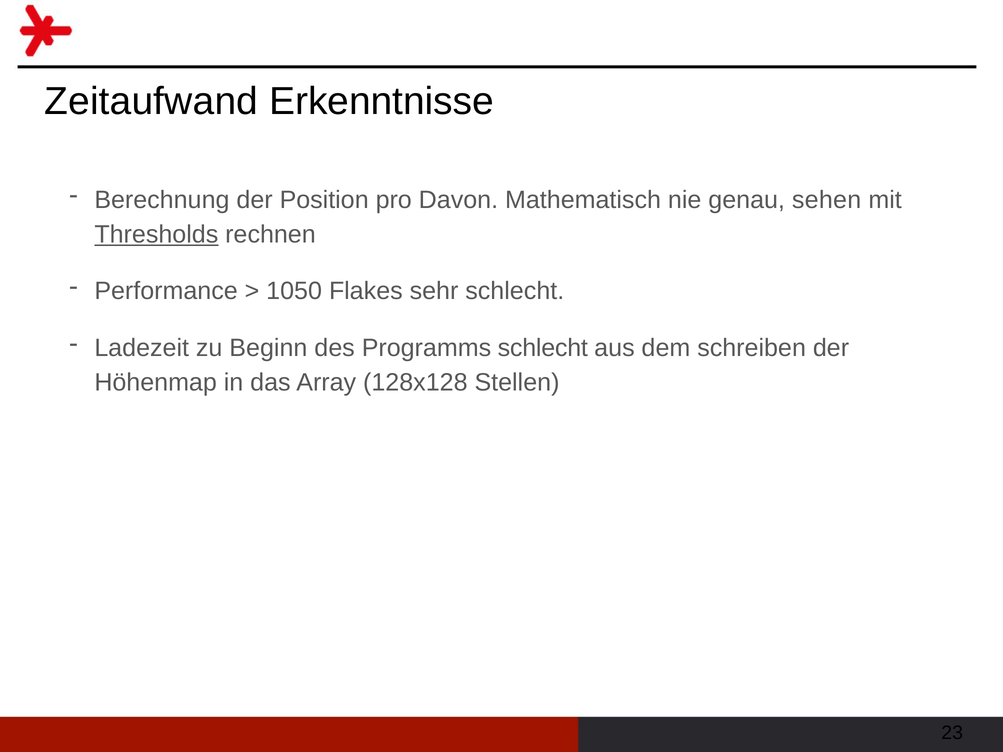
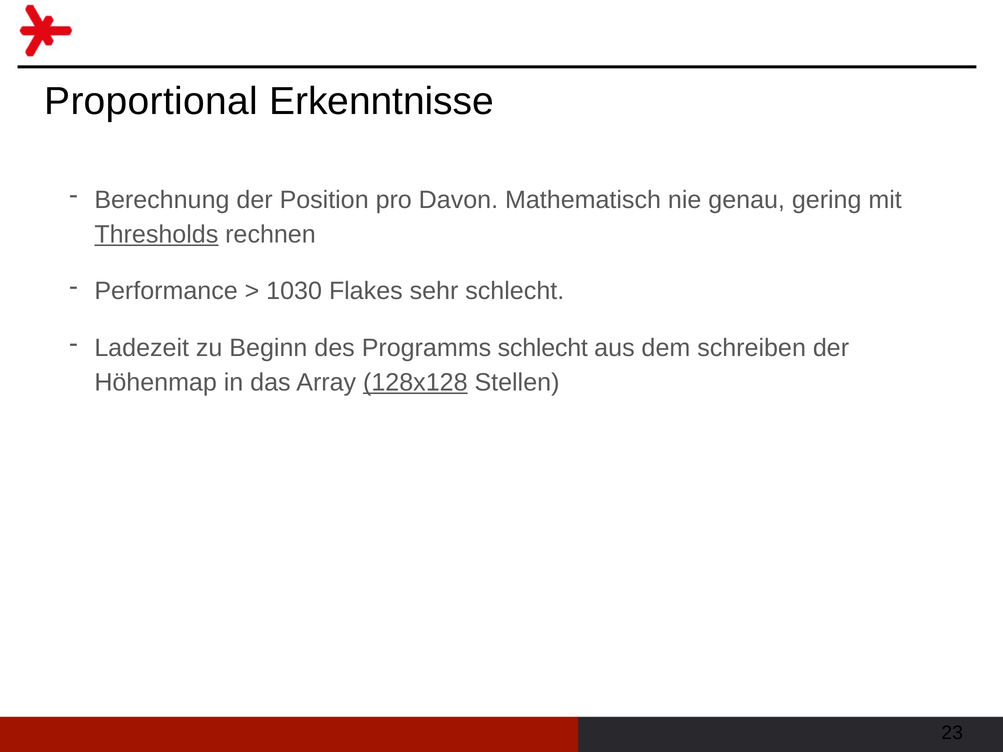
Zeitaufwand: Zeitaufwand -> Proportional
sehen: sehen -> gering
1050: 1050 -> 1030
128x128 underline: none -> present
